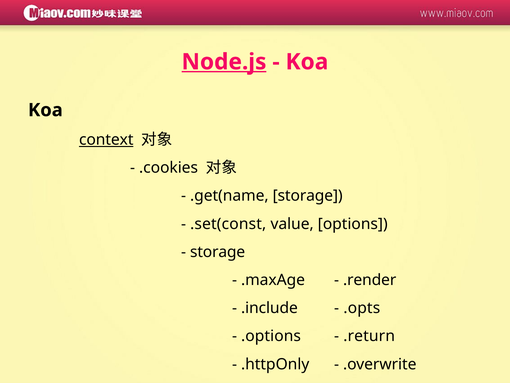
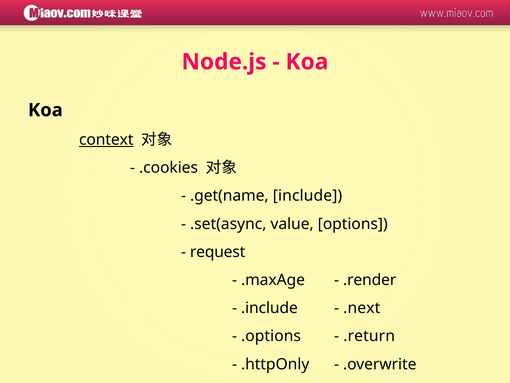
Node.js underline: present -> none
.get(name storage: storage -> include
.set(const: .set(const -> .set(async
storage at (218, 252): storage -> request
.opts: .opts -> .next
